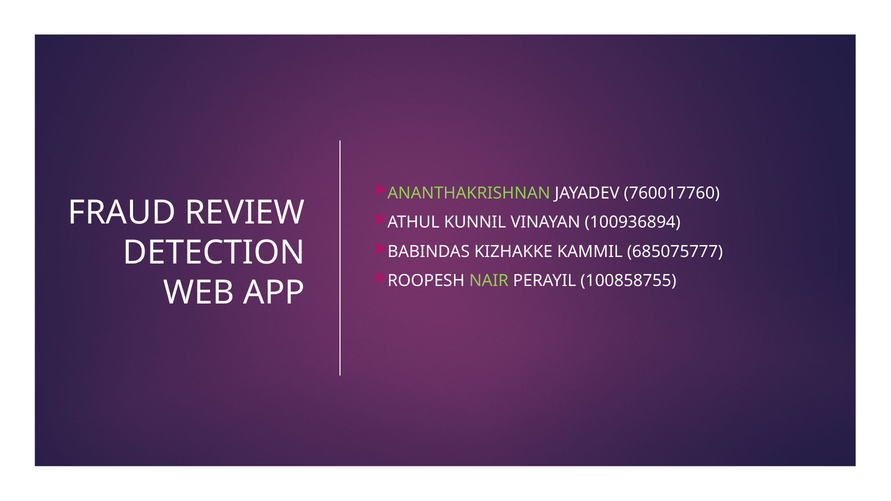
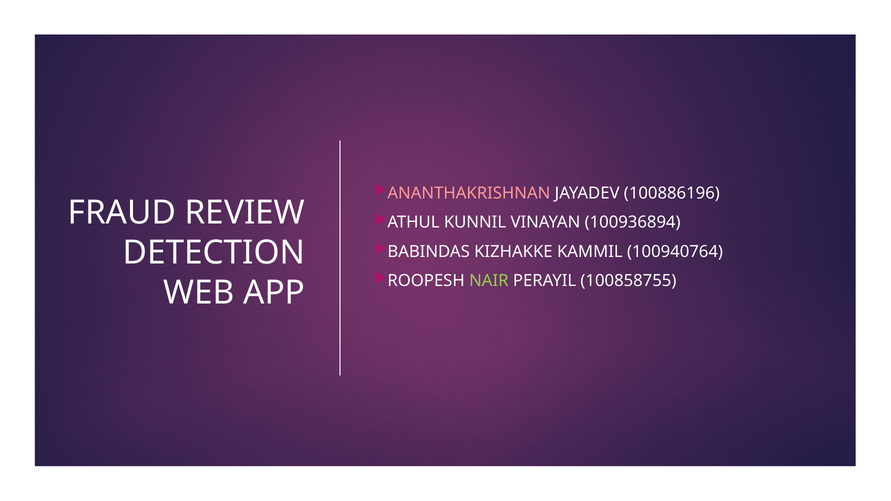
ANANTHAKRISHNAN colour: light green -> pink
760017760: 760017760 -> 100886196
685075777: 685075777 -> 100940764
